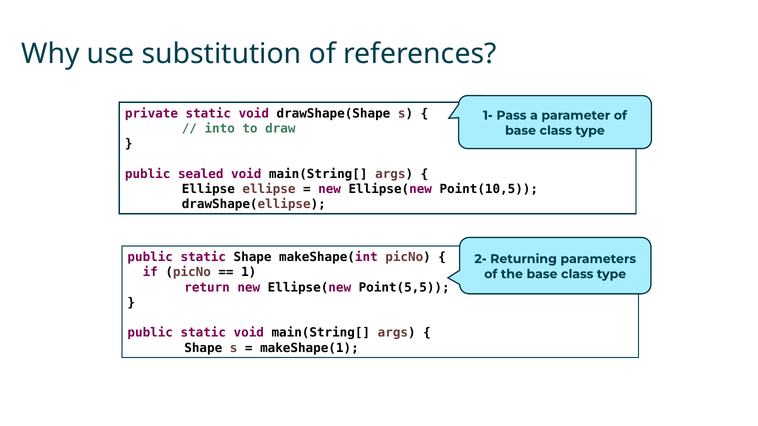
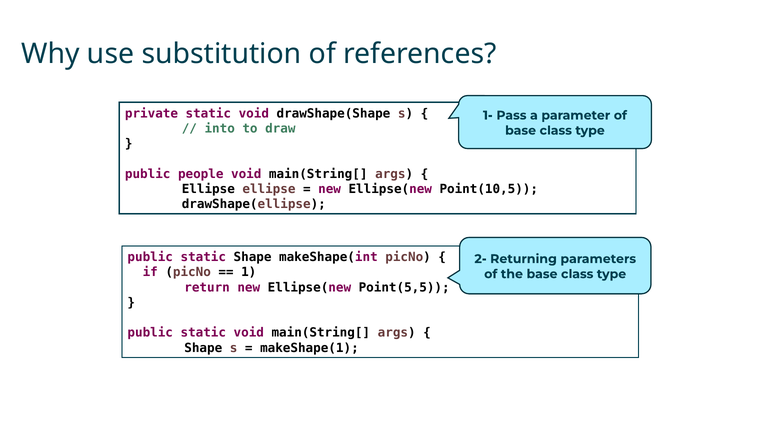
sealed: sealed -> people
